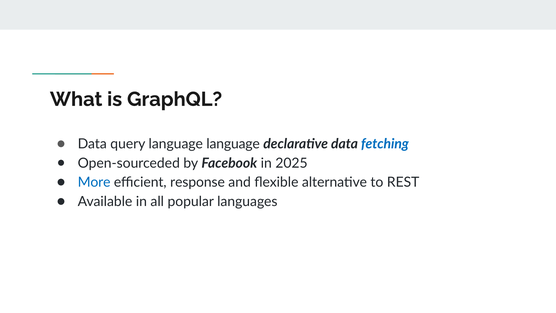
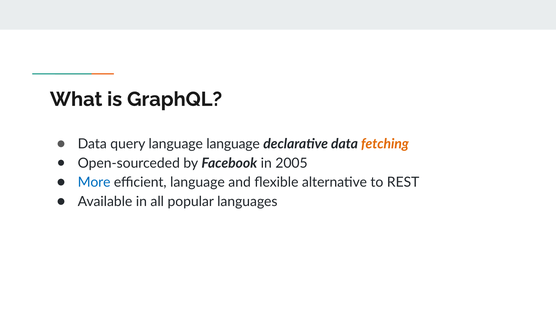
fetching colour: blue -> orange
2025: 2025 -> 2005
efficient response: response -> language
